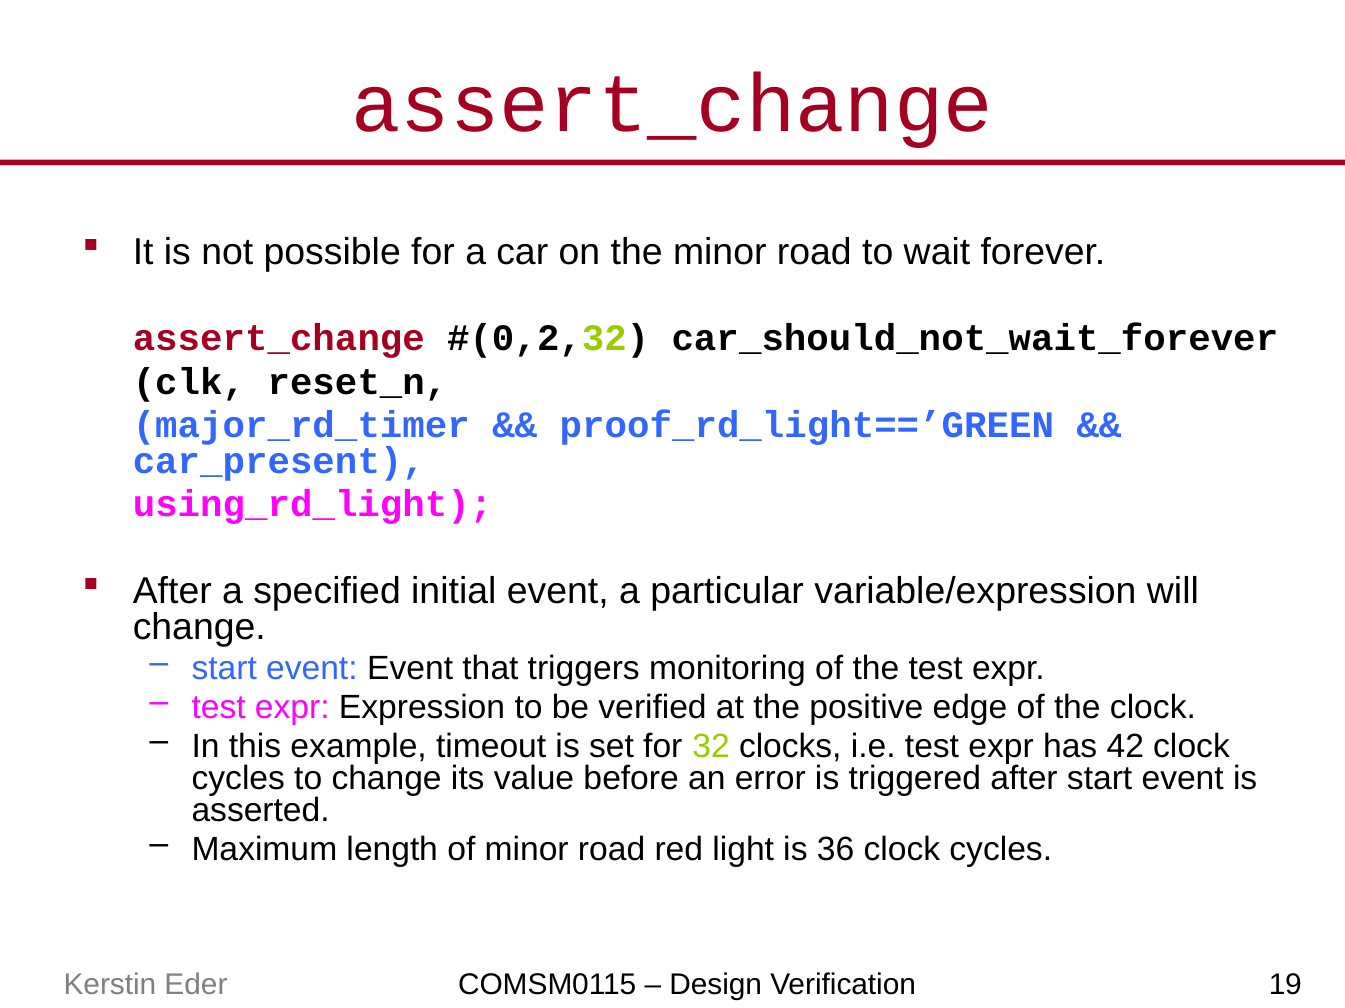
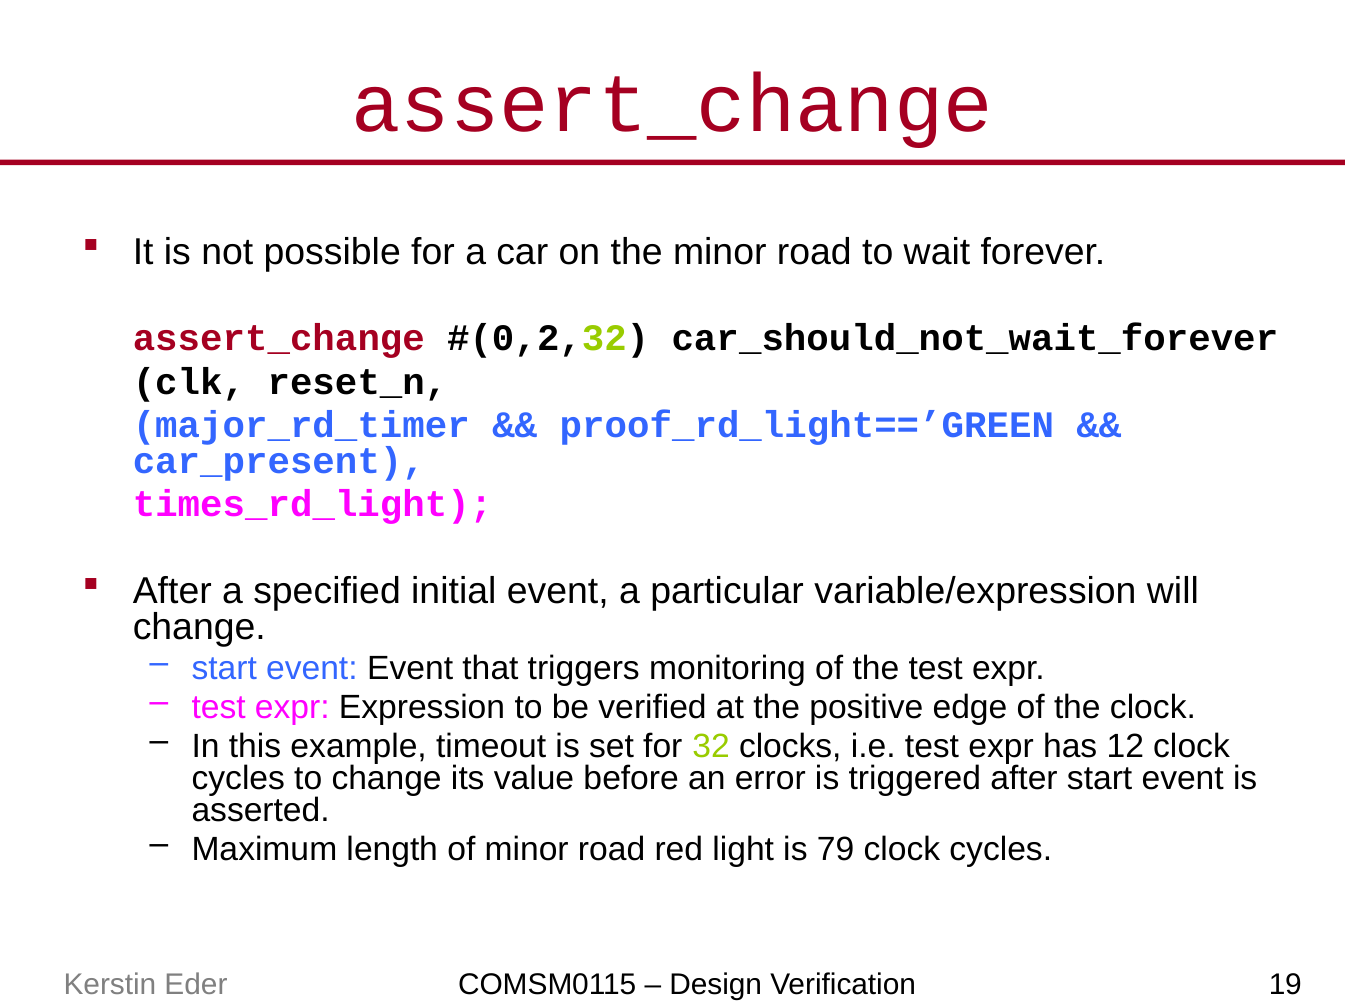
using_rd_light: using_rd_light -> times_rd_light
42: 42 -> 12
36: 36 -> 79
